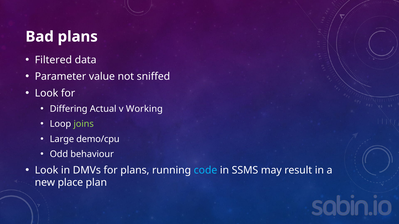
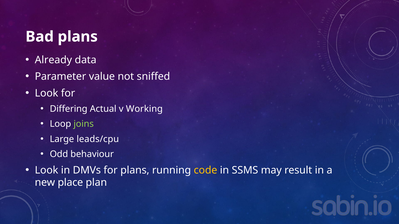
Filtered: Filtered -> Already
demo/cpu: demo/cpu -> leads/cpu
code colour: light blue -> yellow
